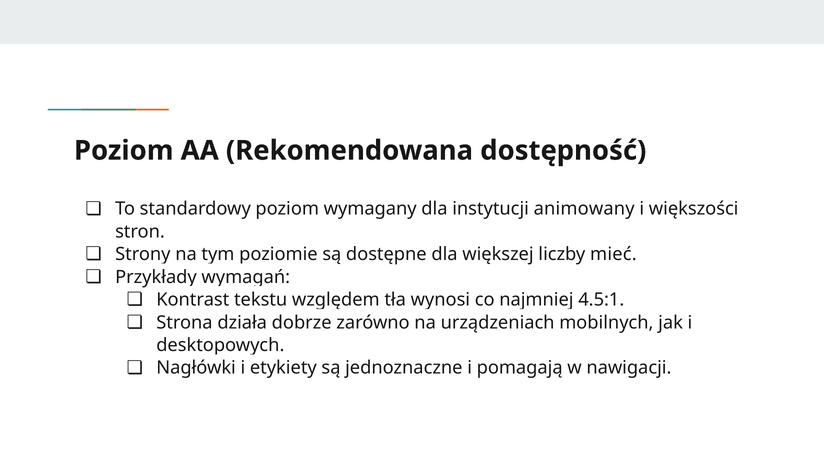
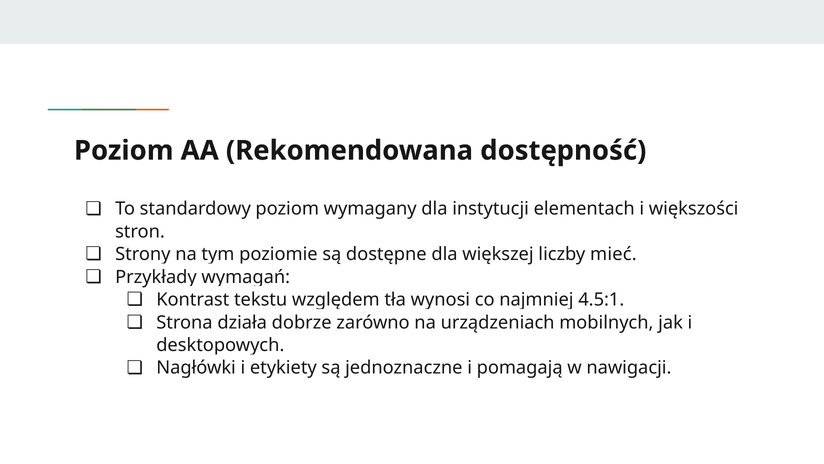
animowany: animowany -> elementach
